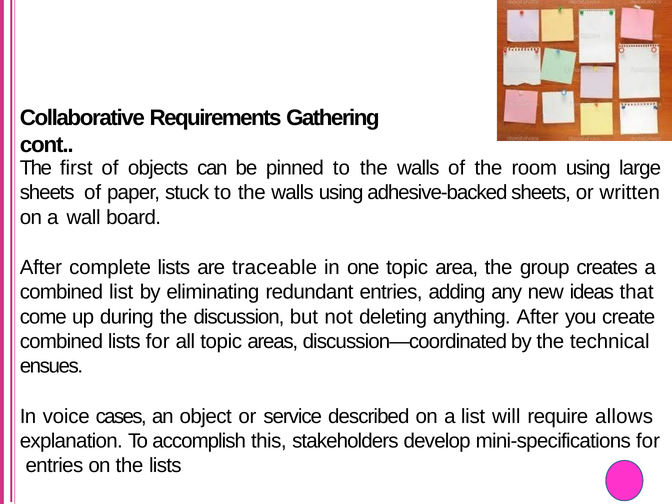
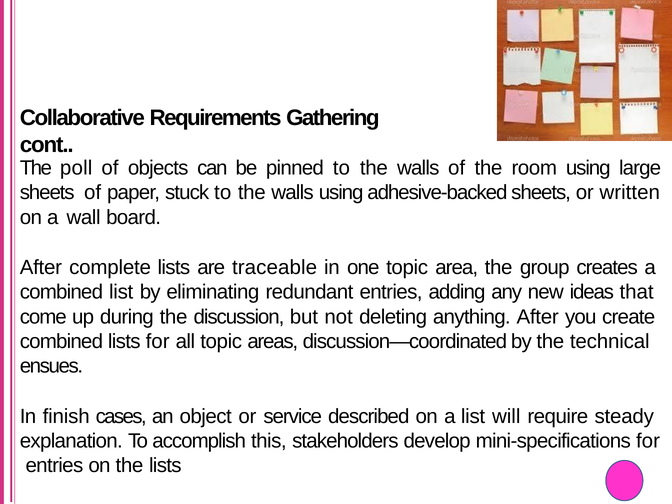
first: first -> poll
voice: voice -> finish
allows: allows -> steady
